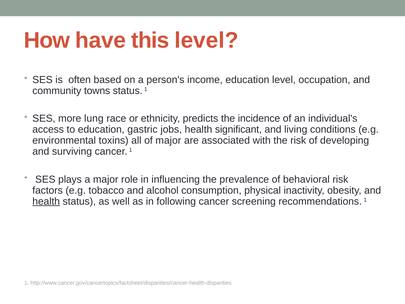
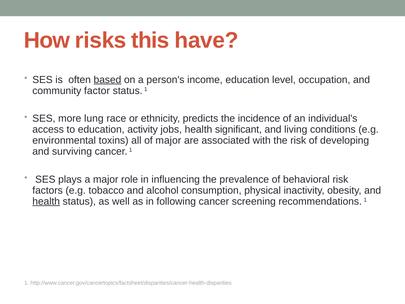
have: have -> risks
this level: level -> have
based underline: none -> present
towns: towns -> factor
gastric: gastric -> activity
